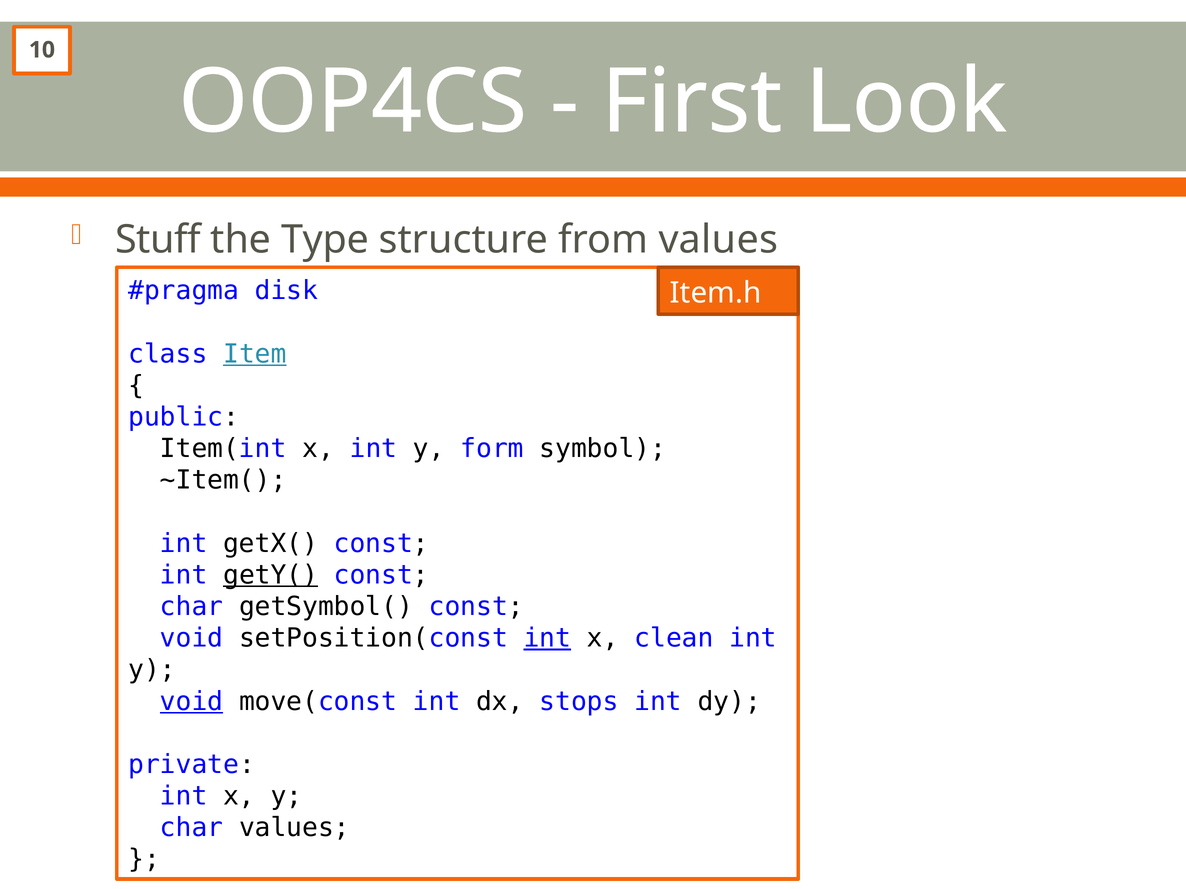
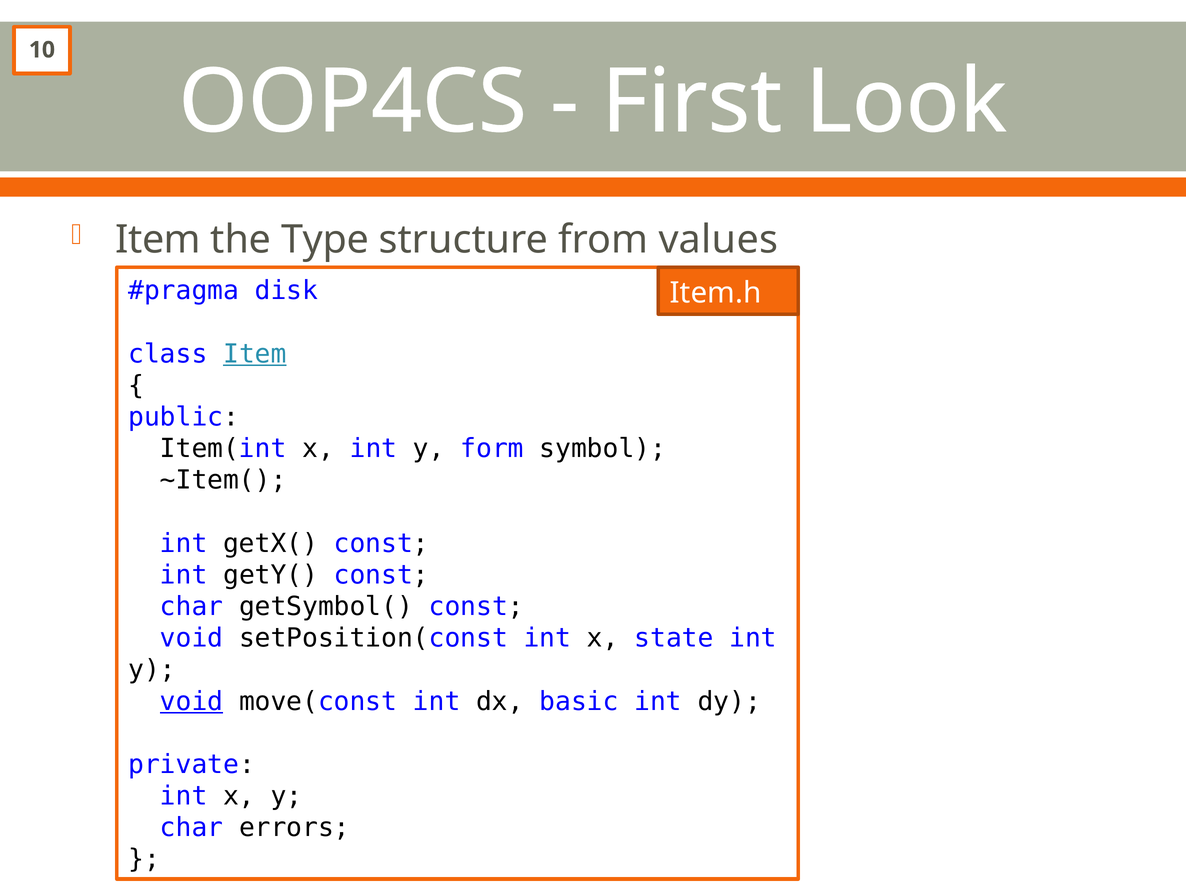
Stuff at (158, 240): Stuff -> Item
getY( underline: present -> none
int at (547, 639) underline: present -> none
clean: clean -> state
stops: stops -> basic
char values: values -> errors
